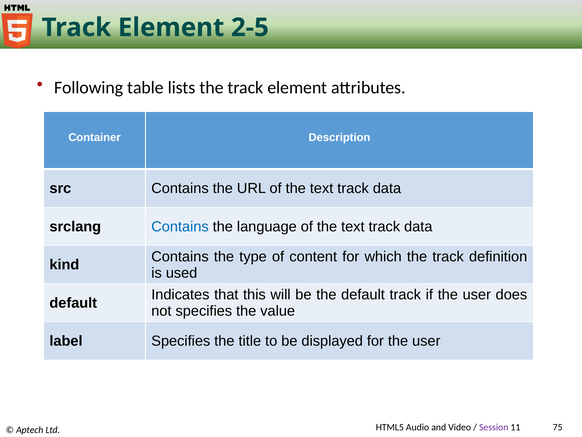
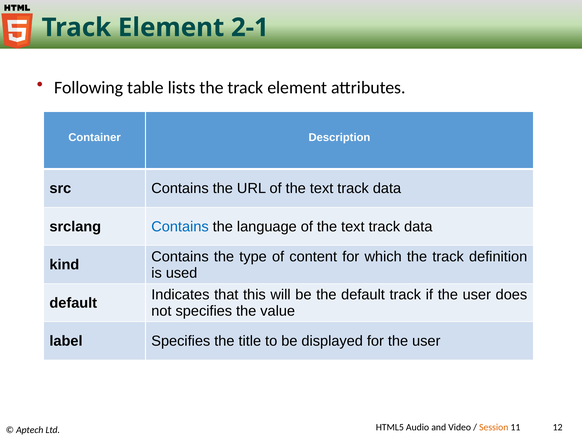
2-5: 2-5 -> 2-1
Session colour: purple -> orange
75: 75 -> 12
